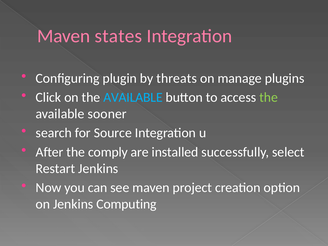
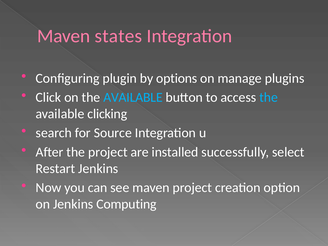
threats: threats -> options
the at (269, 97) colour: light green -> light blue
sooner: sooner -> clicking
the comply: comply -> project
